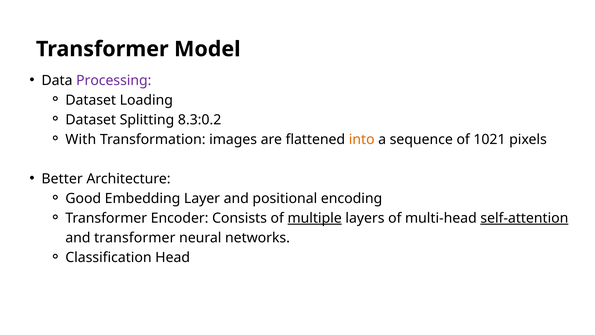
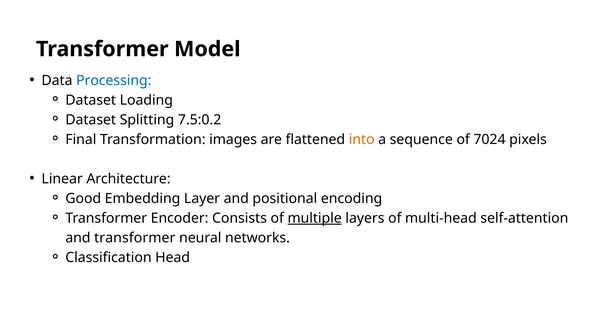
Processing colour: purple -> blue
8.3:0.2: 8.3:0.2 -> 7.5:0.2
With: With -> Final
1021: 1021 -> 7024
Better: Better -> Linear
self-attention underline: present -> none
